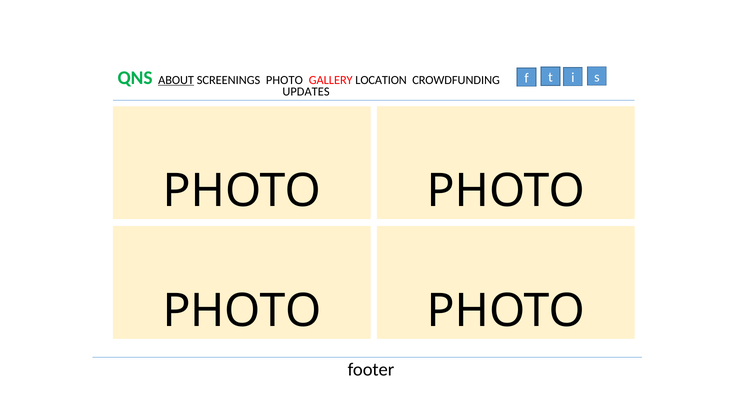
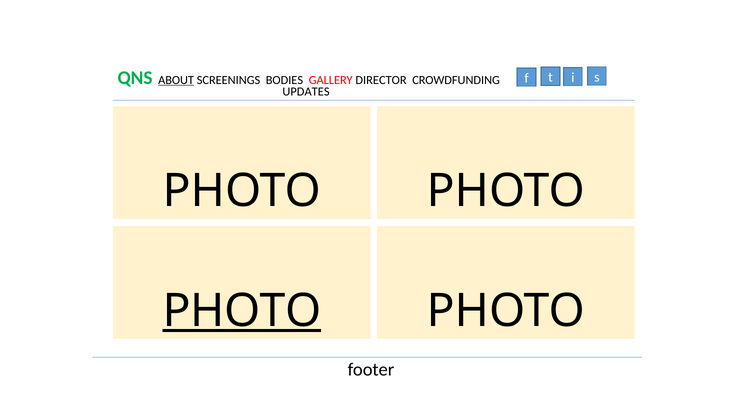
SCREENINGS PHOTO: PHOTO -> BODIES
LOCATION: LOCATION -> DIRECTOR
PHOTO at (242, 311) underline: none -> present
